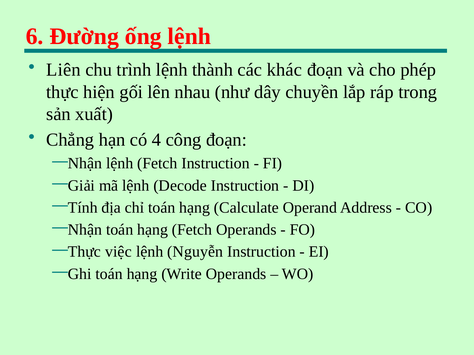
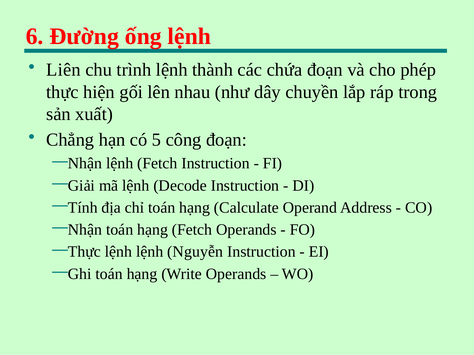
khác: khác -> chứa
4: 4 -> 5
việc at (118, 252): việc -> lệnh
